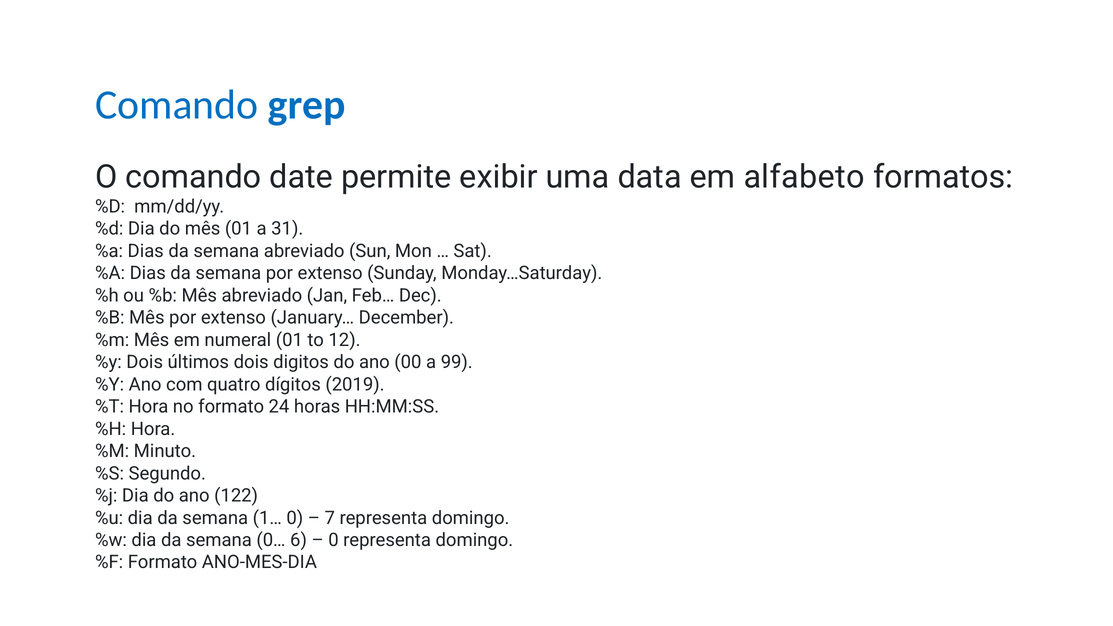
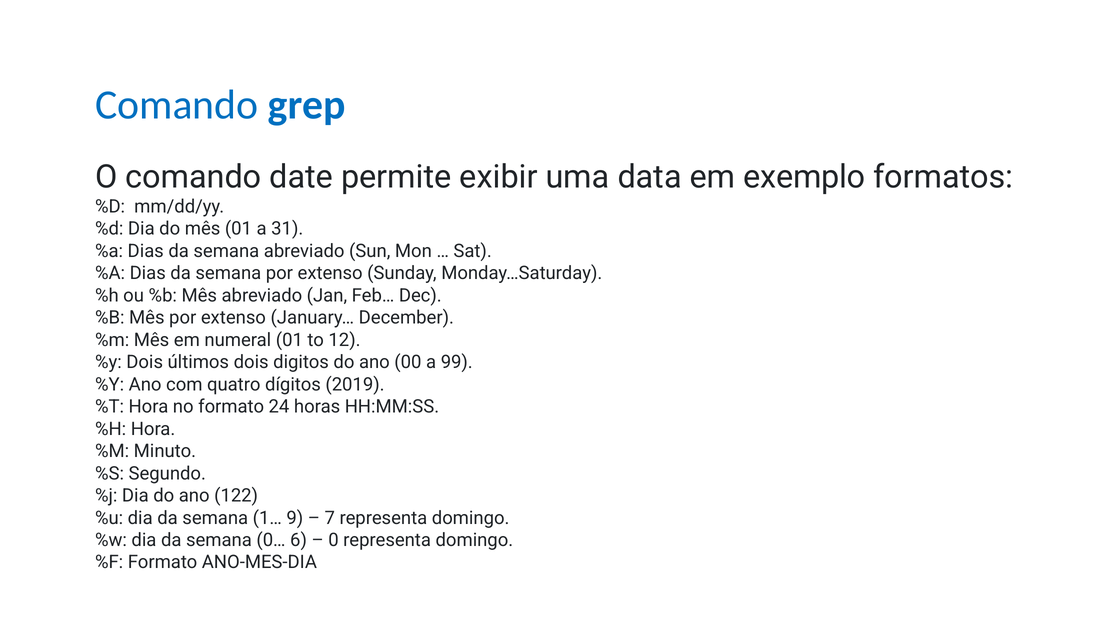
alfabeto: alfabeto -> exemplo
1… 0: 0 -> 9
